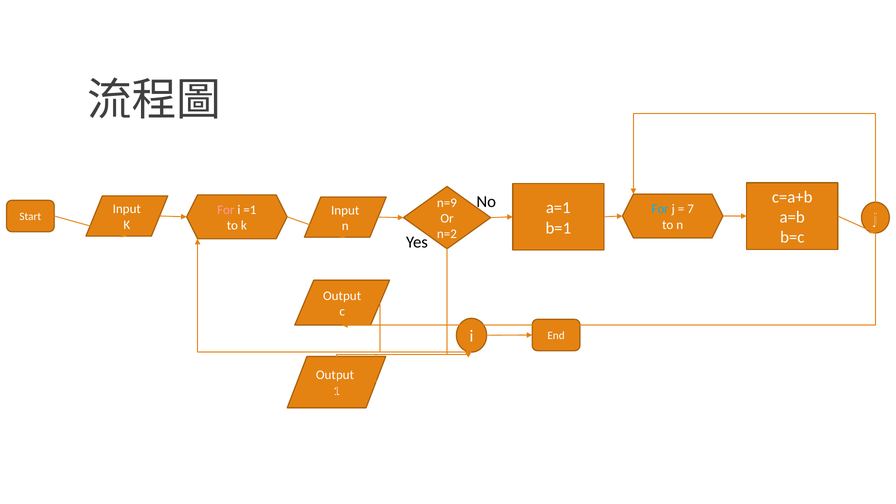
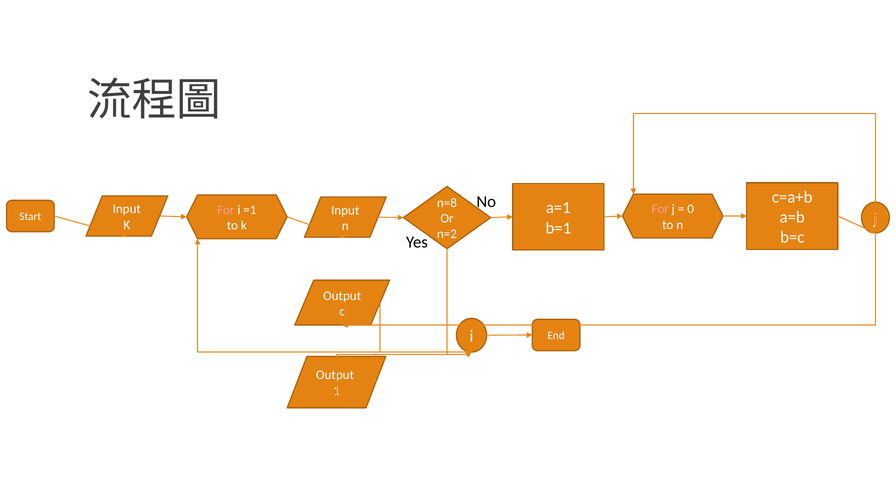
n=9: n=9 -> n=8
For at (660, 209) colour: light blue -> pink
7: 7 -> 0
